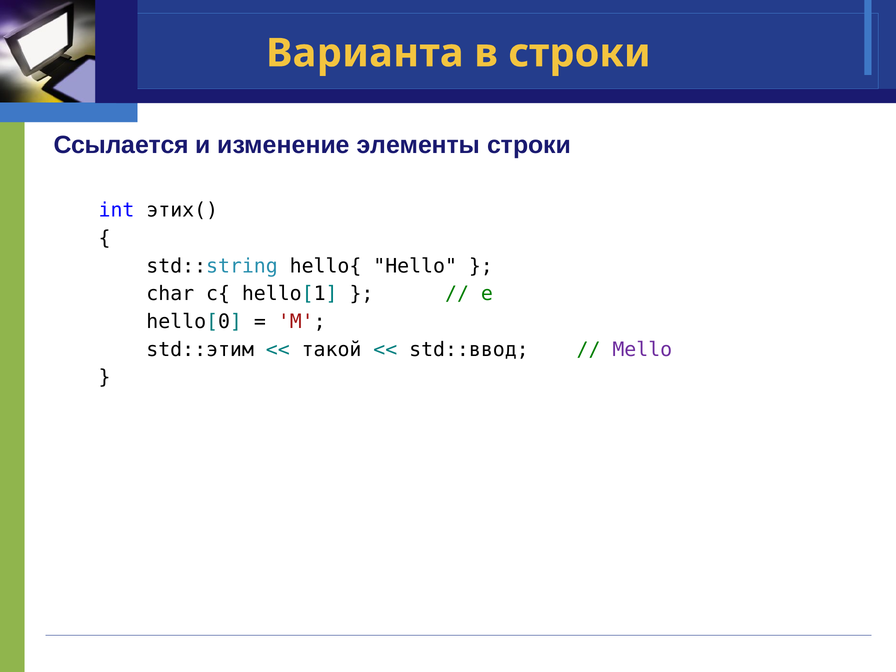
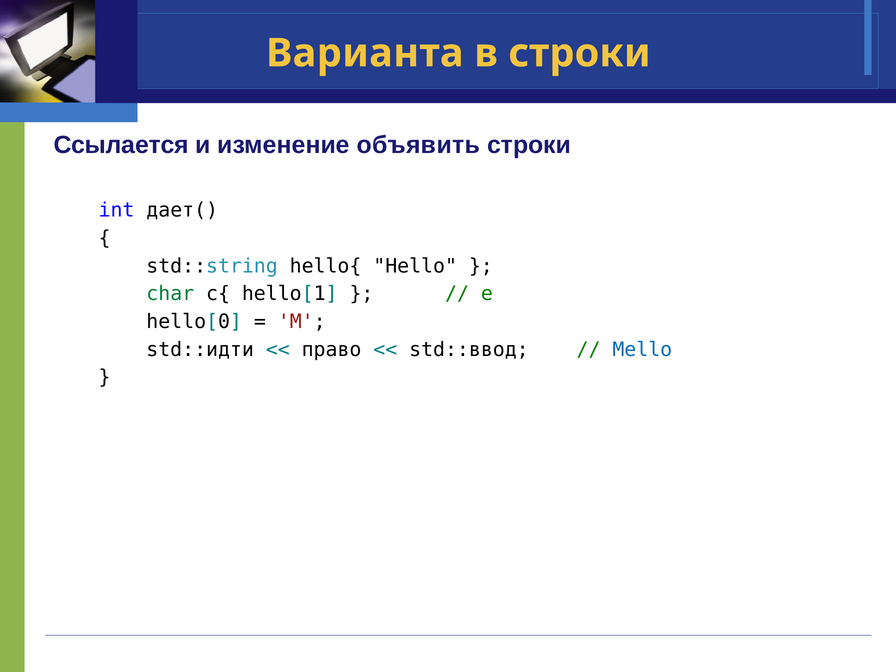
элементы: элементы -> объявить
этих(: этих( -> дает(
char colour: black -> green
std::этим: std::этим -> std::идти
такой: такой -> право
Mello colour: purple -> blue
